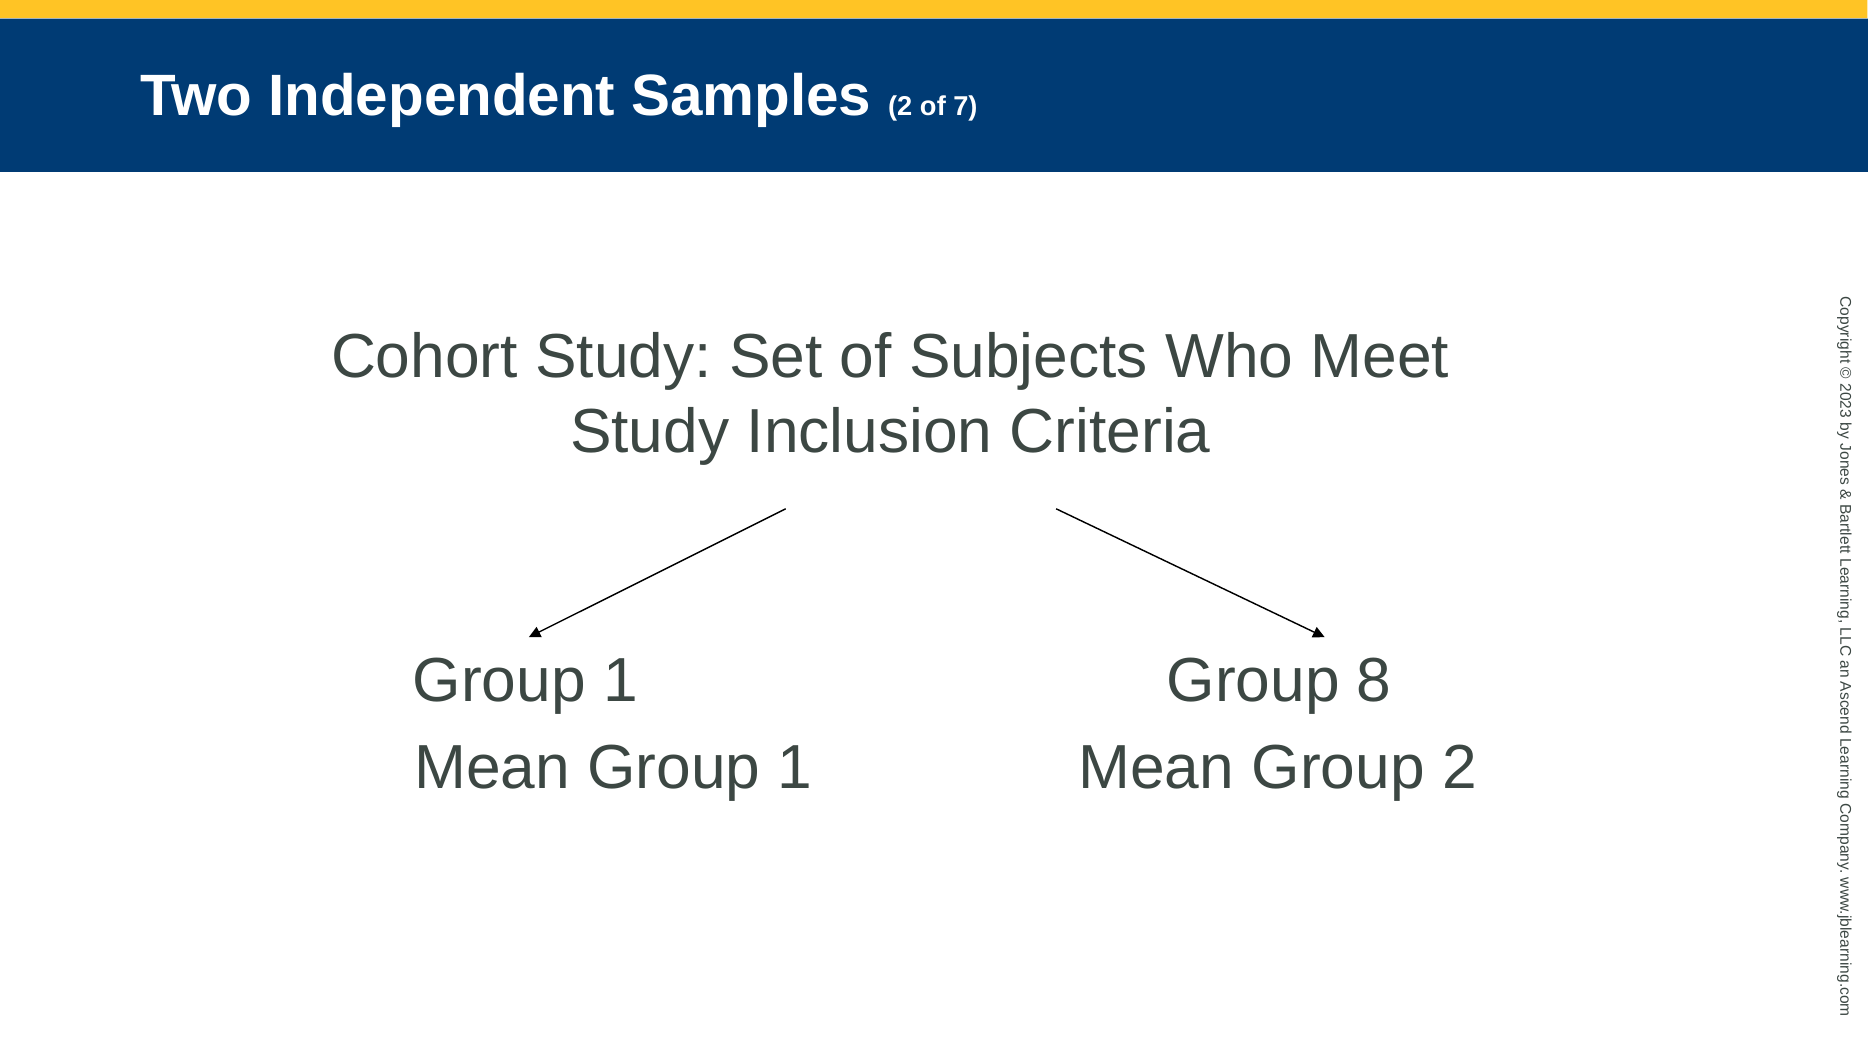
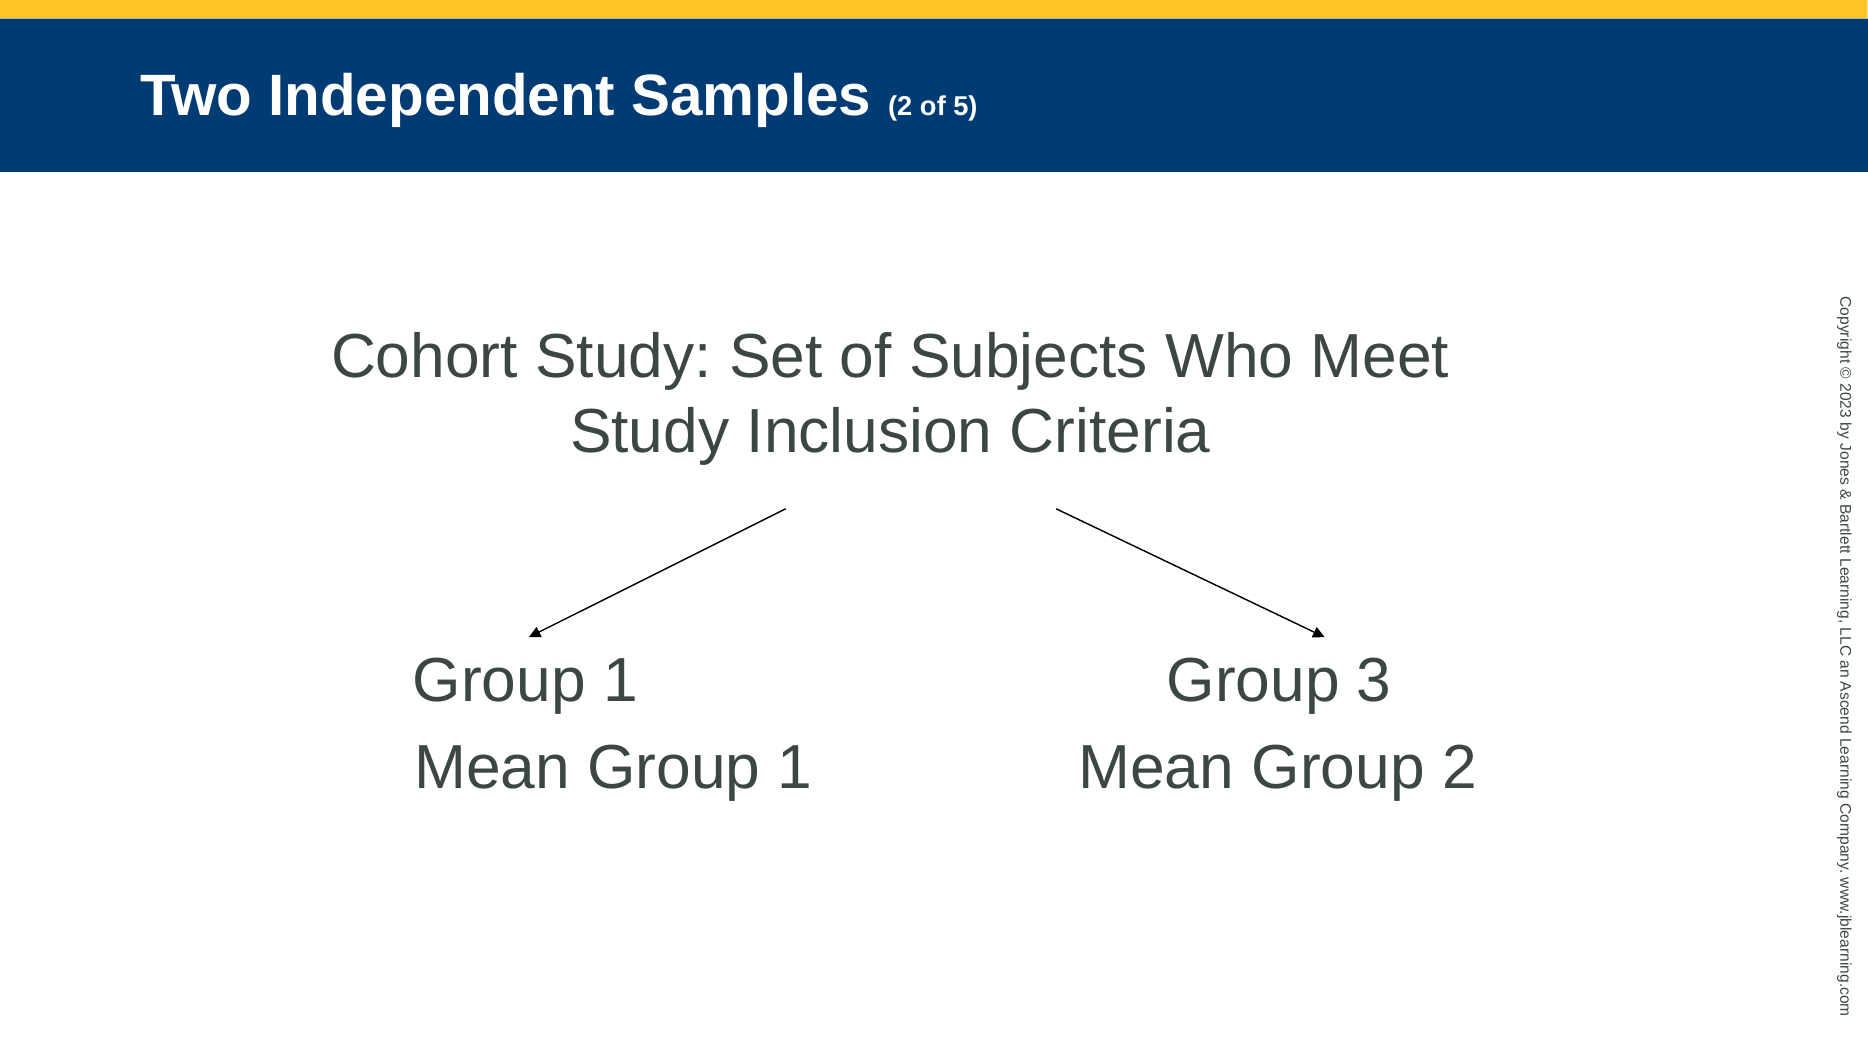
7: 7 -> 5
Group 8: 8 -> 3
